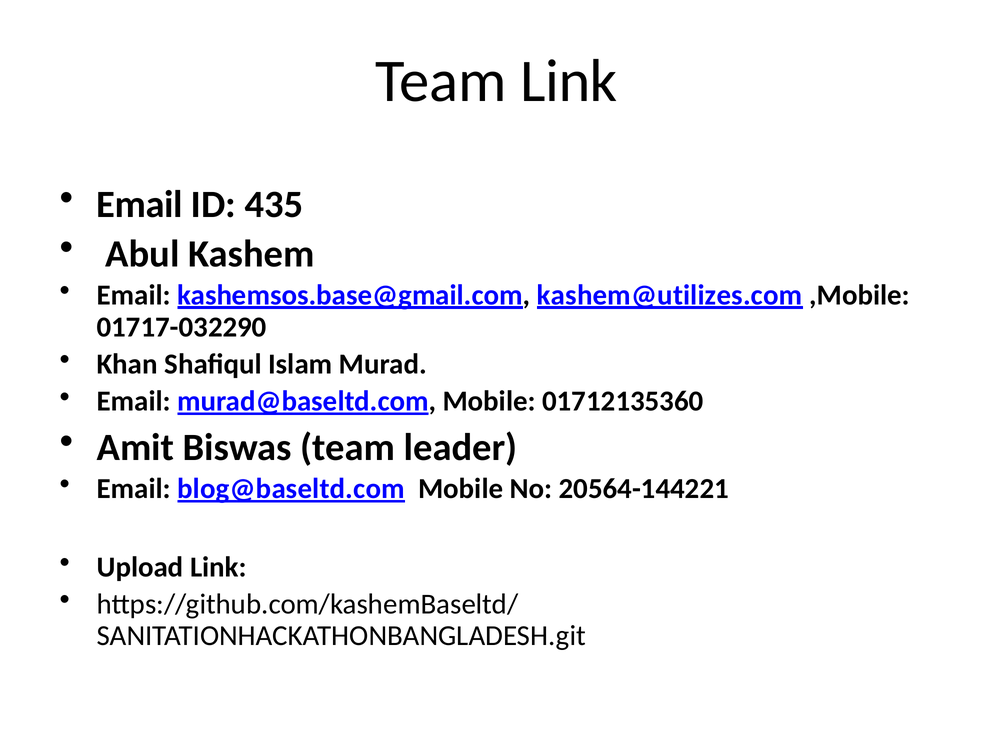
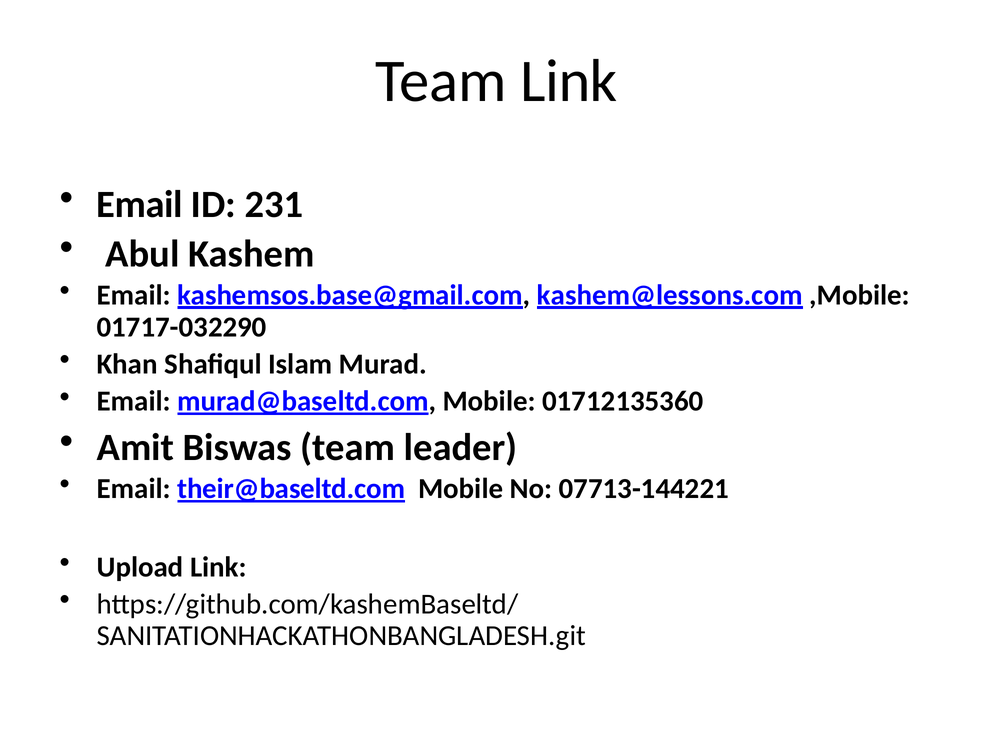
435: 435 -> 231
kashem@utilizes.com: kashem@utilizes.com -> kashem@lessons.com
blog@baseltd.com: blog@baseltd.com -> their@baseltd.com
20564-144221: 20564-144221 -> 07713-144221
